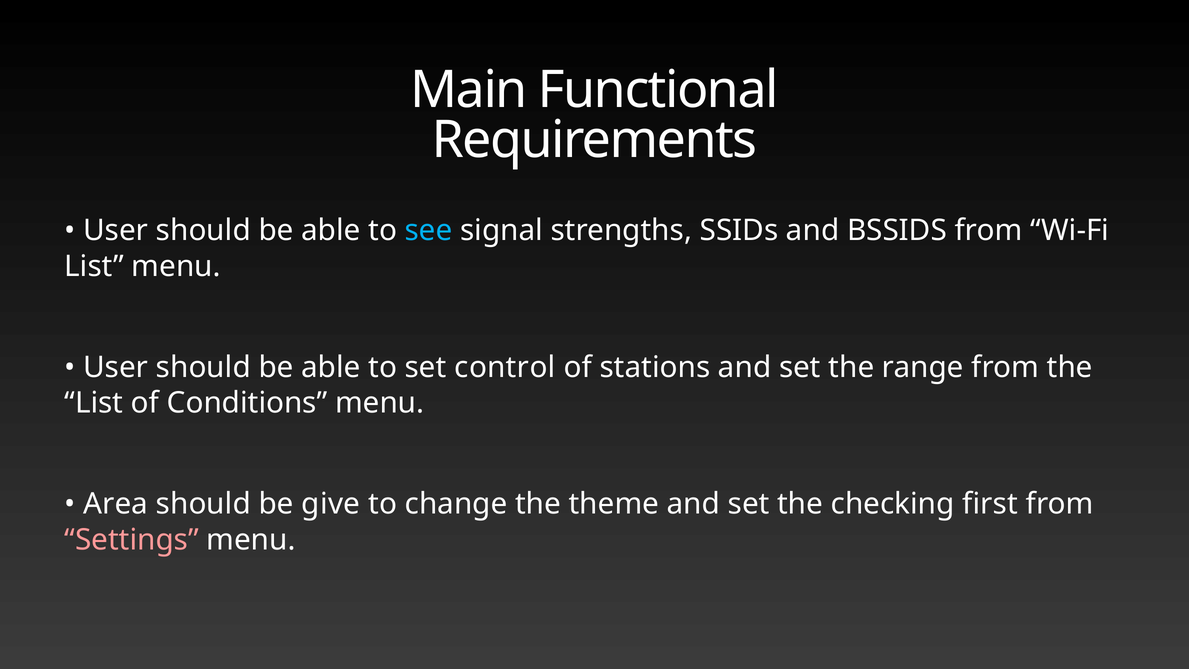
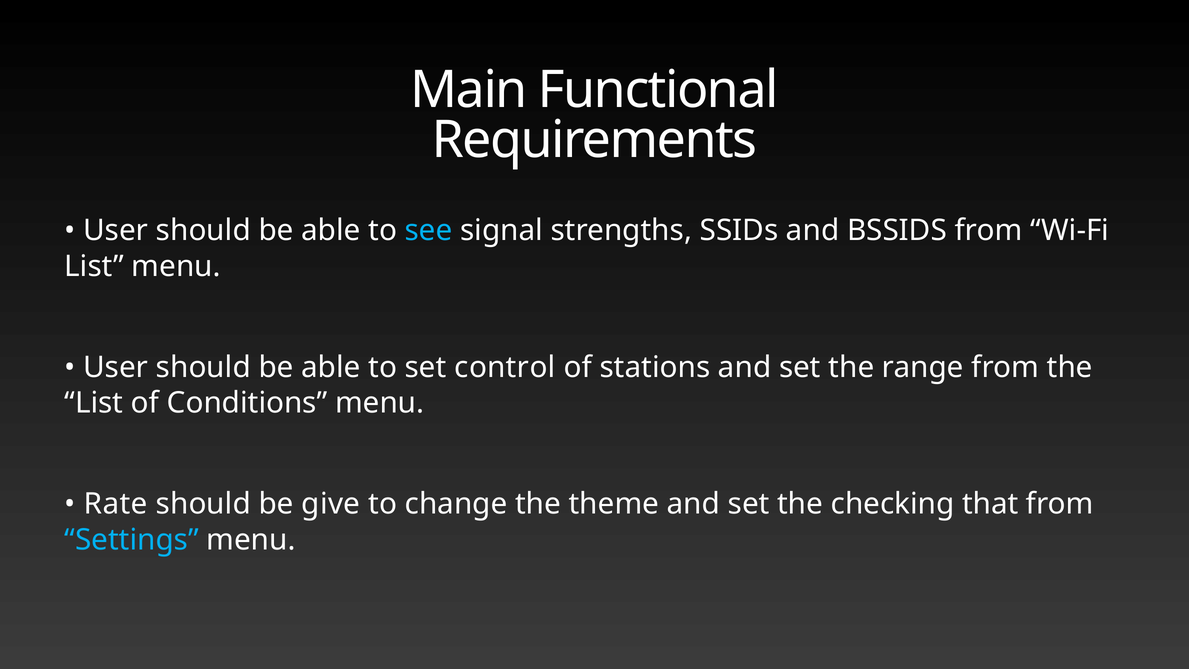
Area: Area -> Rate
first: first -> that
Settings colour: pink -> light blue
